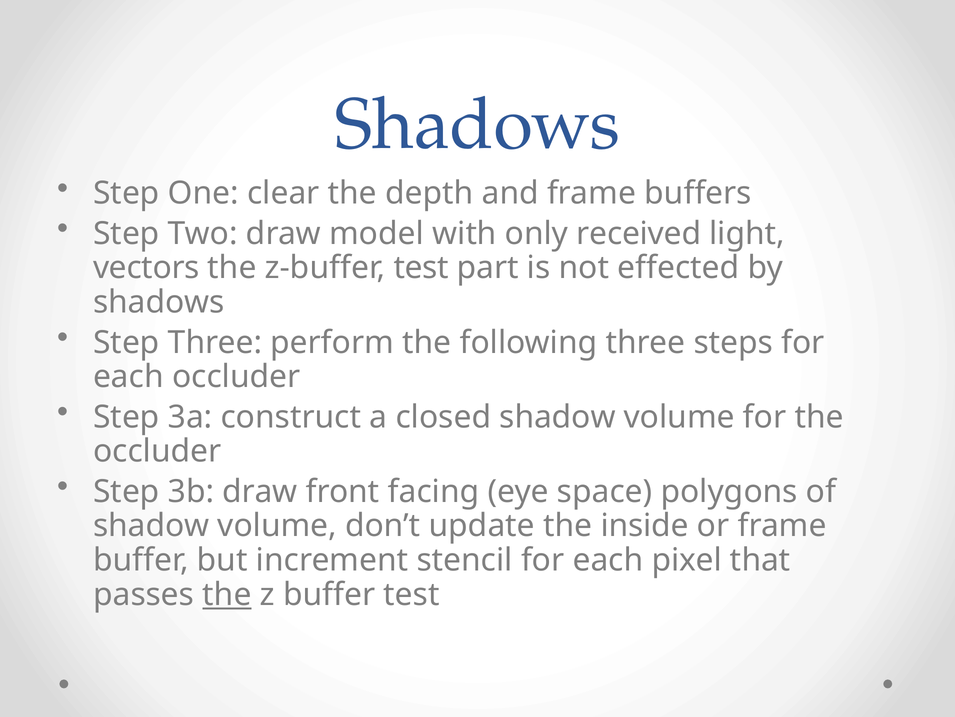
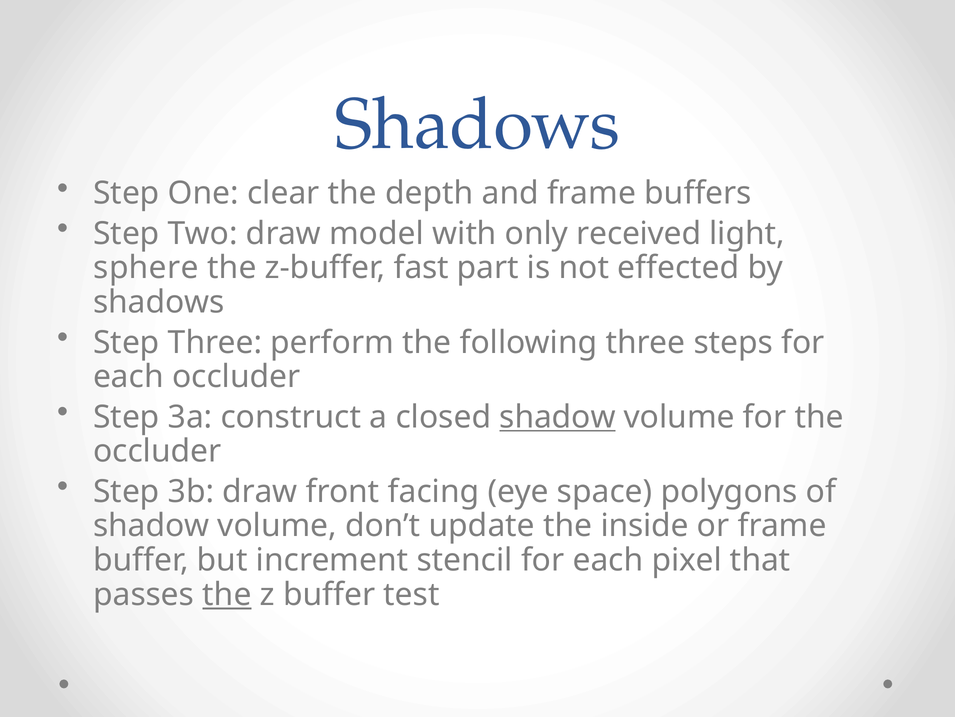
vectors: vectors -> sphere
z-buffer test: test -> fast
shadow at (557, 417) underline: none -> present
